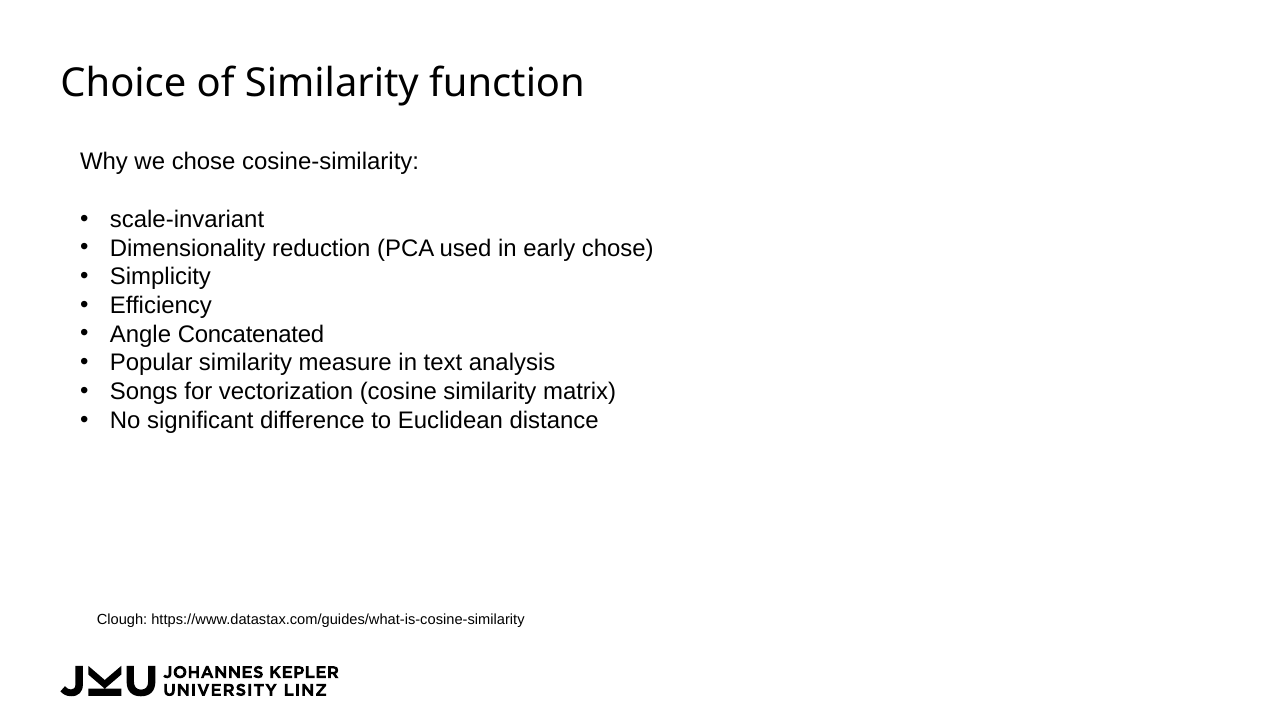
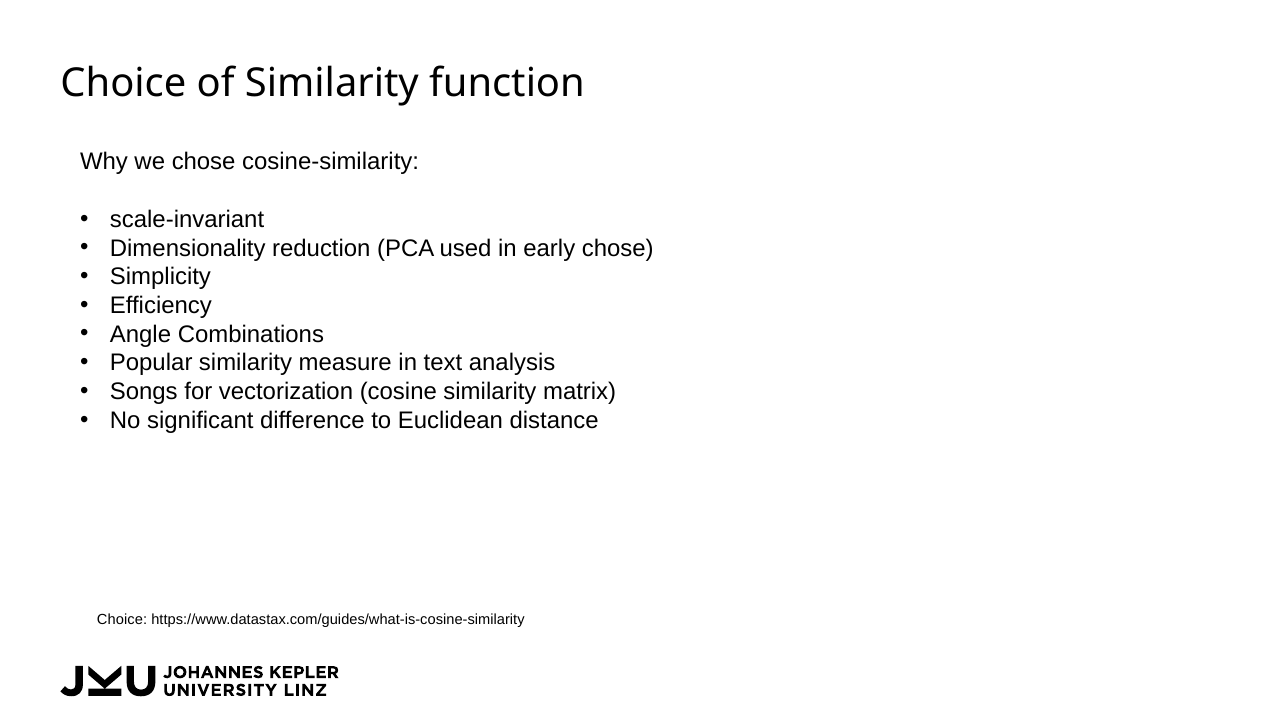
Concatenated: Concatenated -> Combinations
Clough at (122, 620): Clough -> Choice
